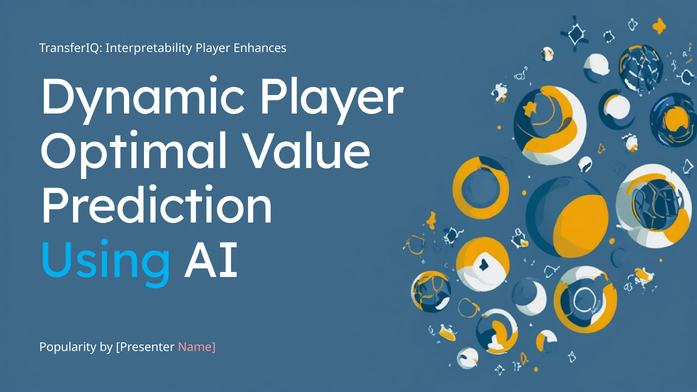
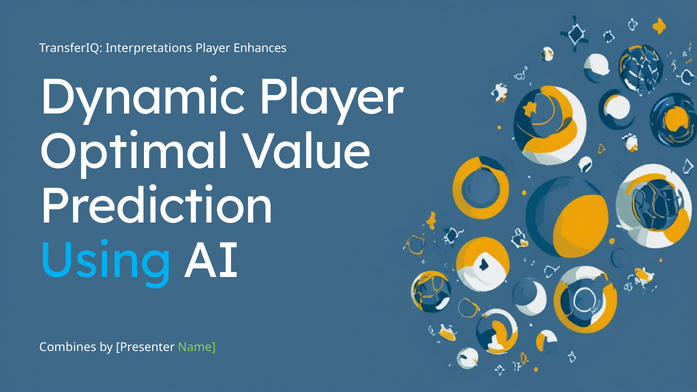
Interpretability: Interpretability -> Interpretations
Popularity: Popularity -> Combines
Name colour: pink -> light green
